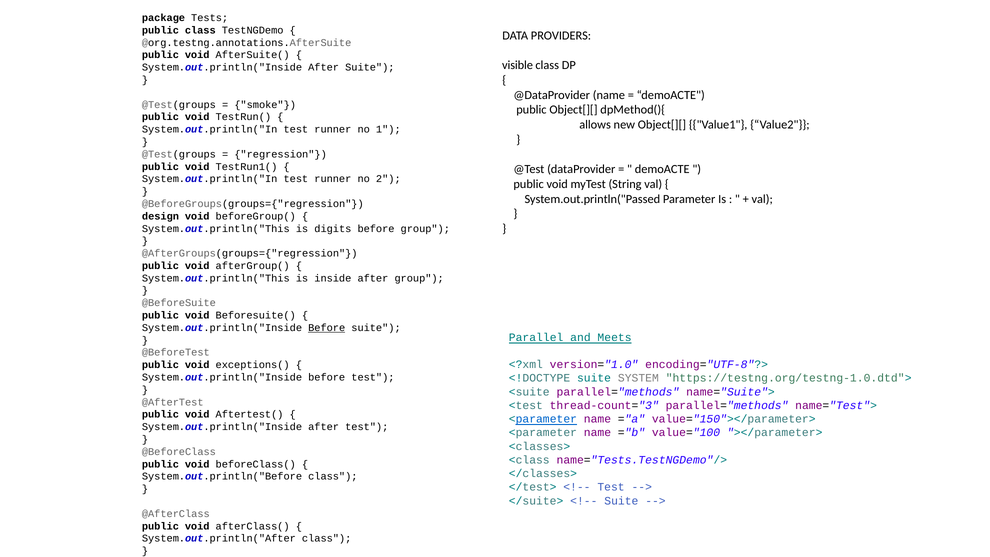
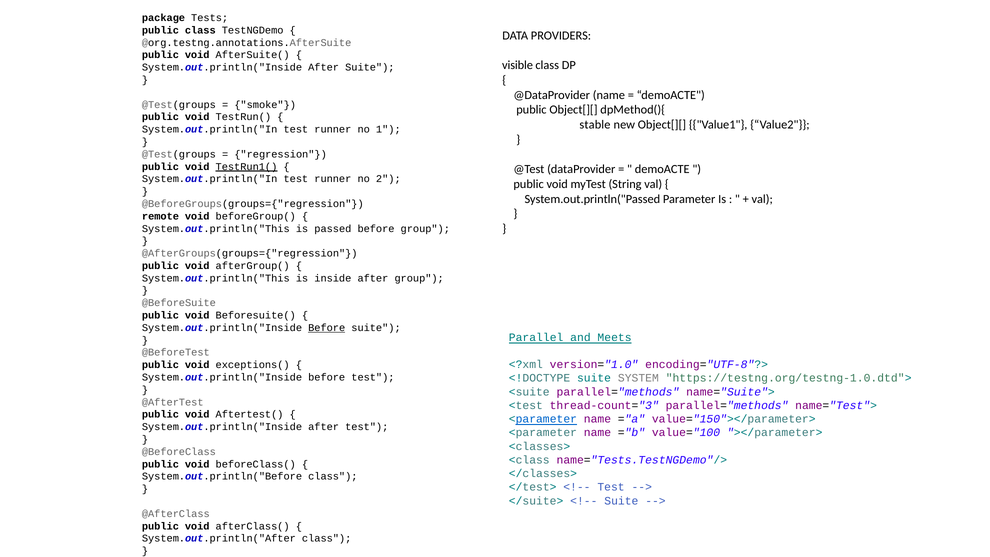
allows: allows -> stable
TestRun1( underline: none -> present
design: design -> remote
digits: digits -> passed
